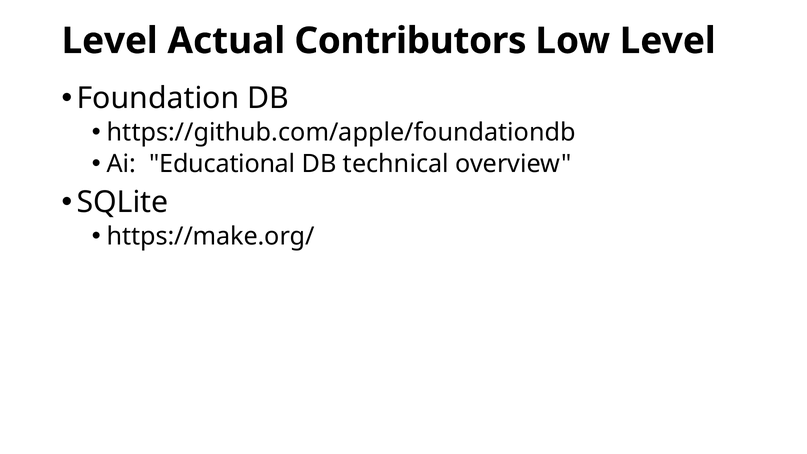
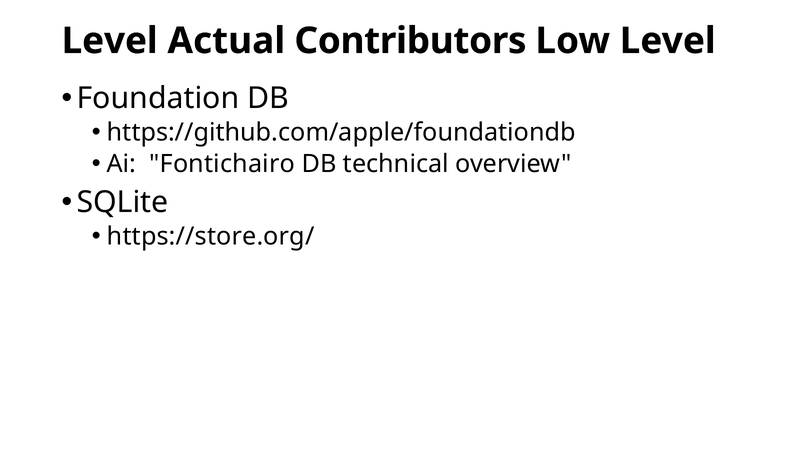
Educational: Educational -> Fontichairo
https://make.org/: https://make.org/ -> https://store.org/
